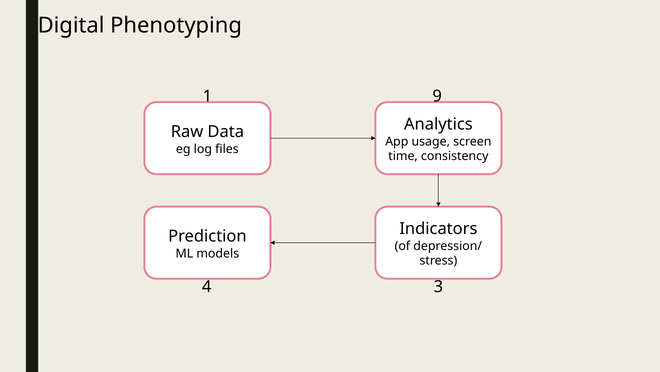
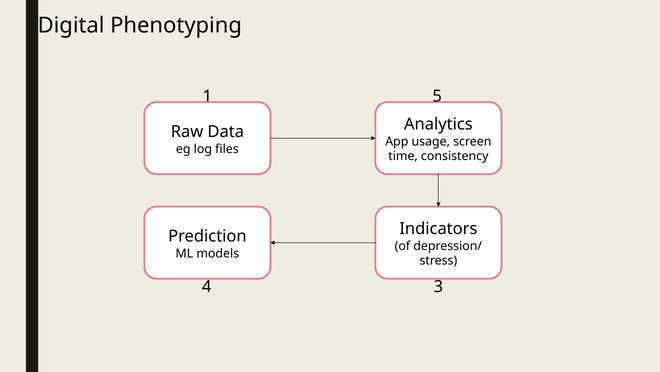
9: 9 -> 5
